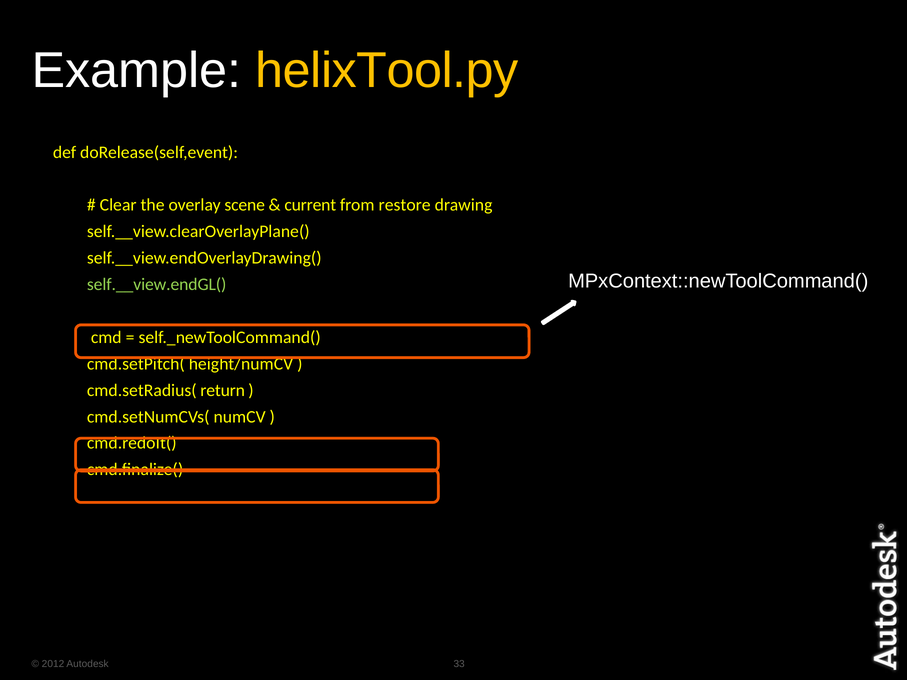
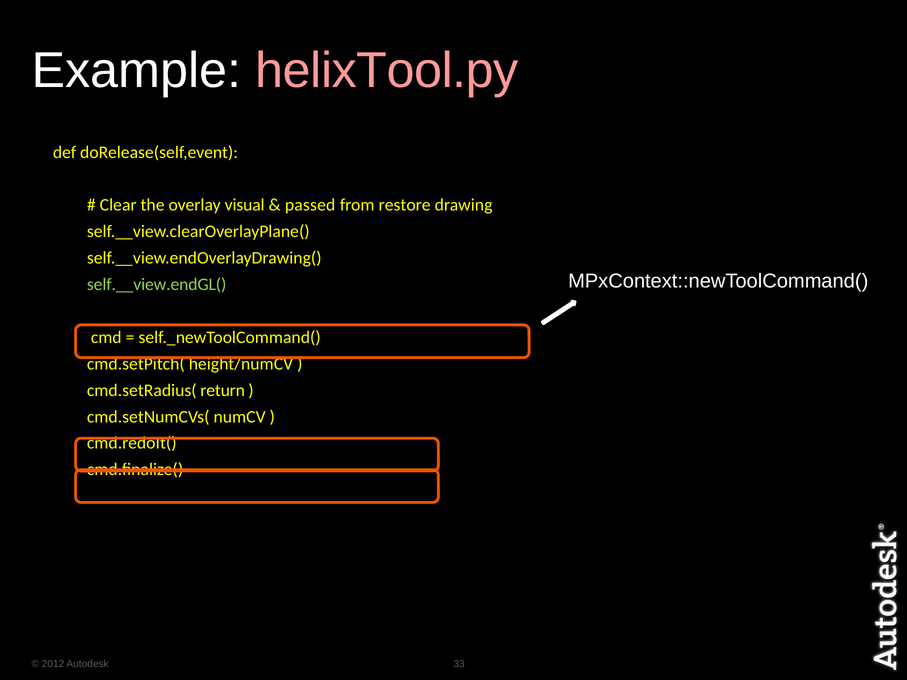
helixTool.py colour: yellow -> pink
scene: scene -> visual
current: current -> passed
